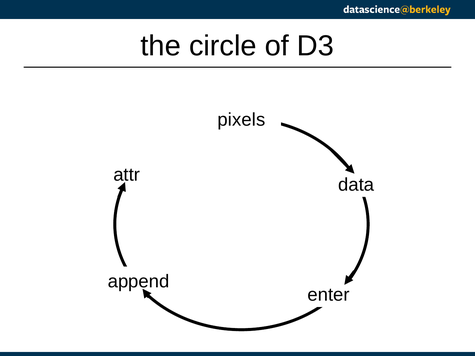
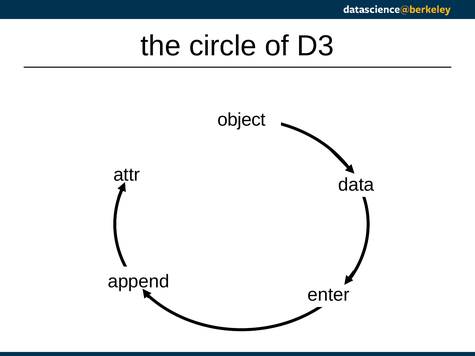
pixels: pixels -> object
